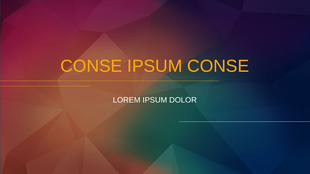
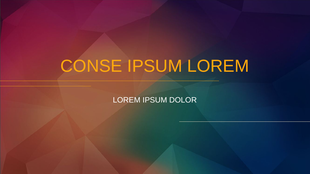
IPSUM CONSE: CONSE -> LOREM
